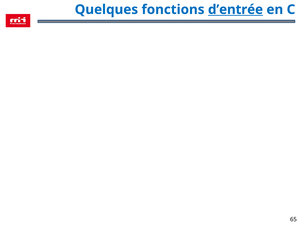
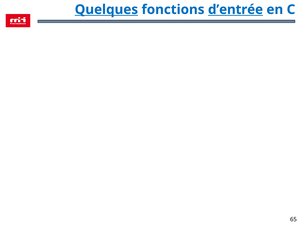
Quelques underline: none -> present
